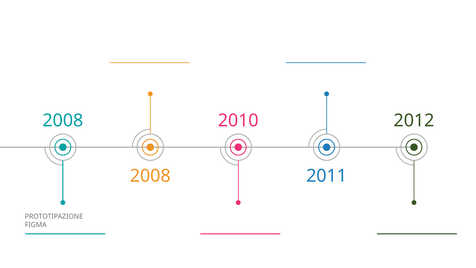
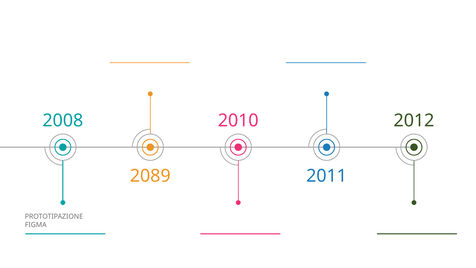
2008 at (150, 176): 2008 -> 2089
